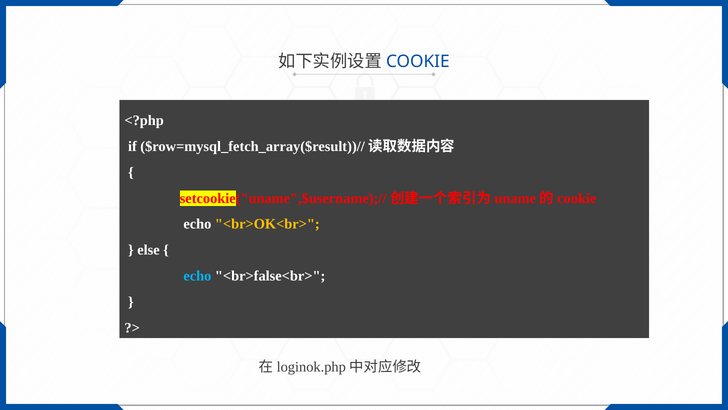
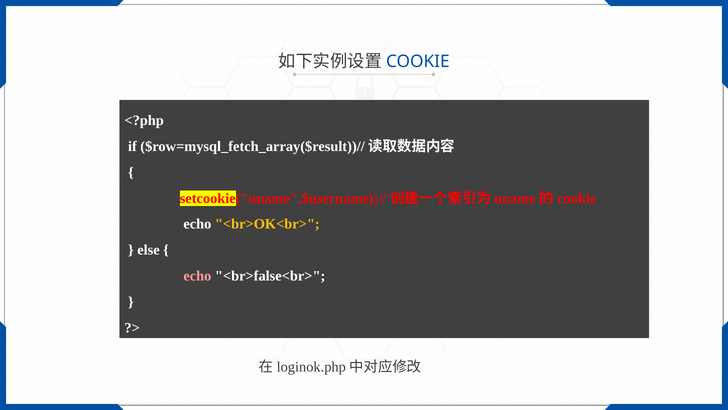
echo at (197, 276) colour: light blue -> pink
